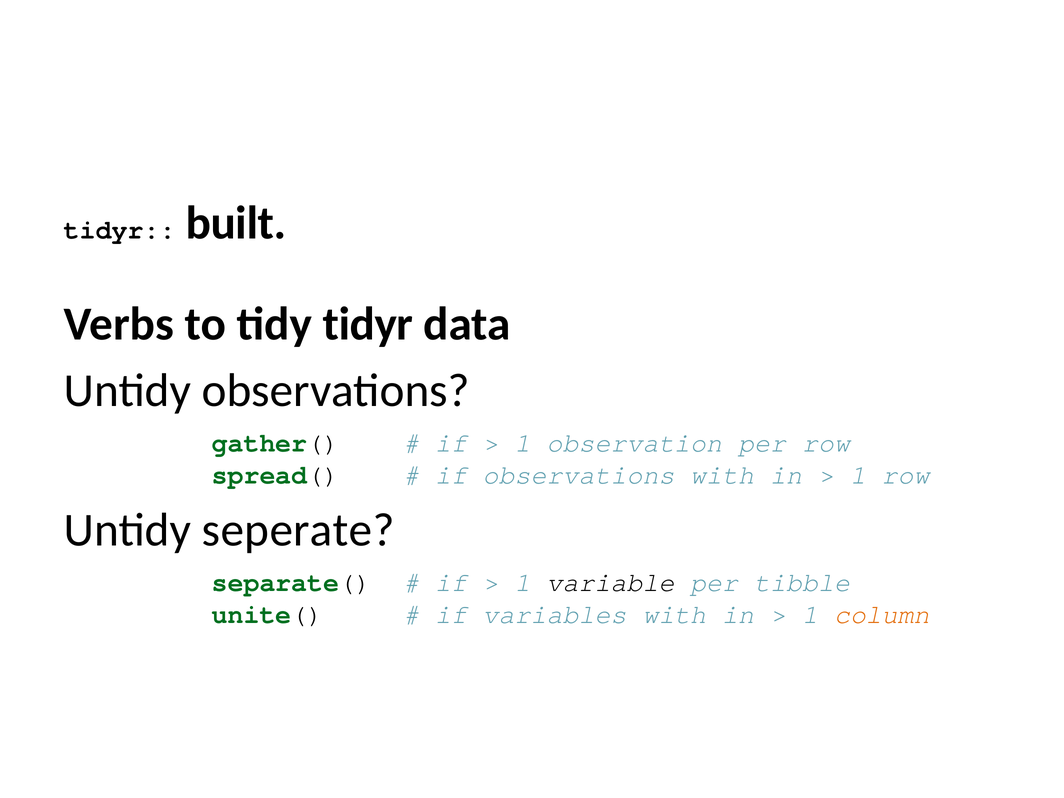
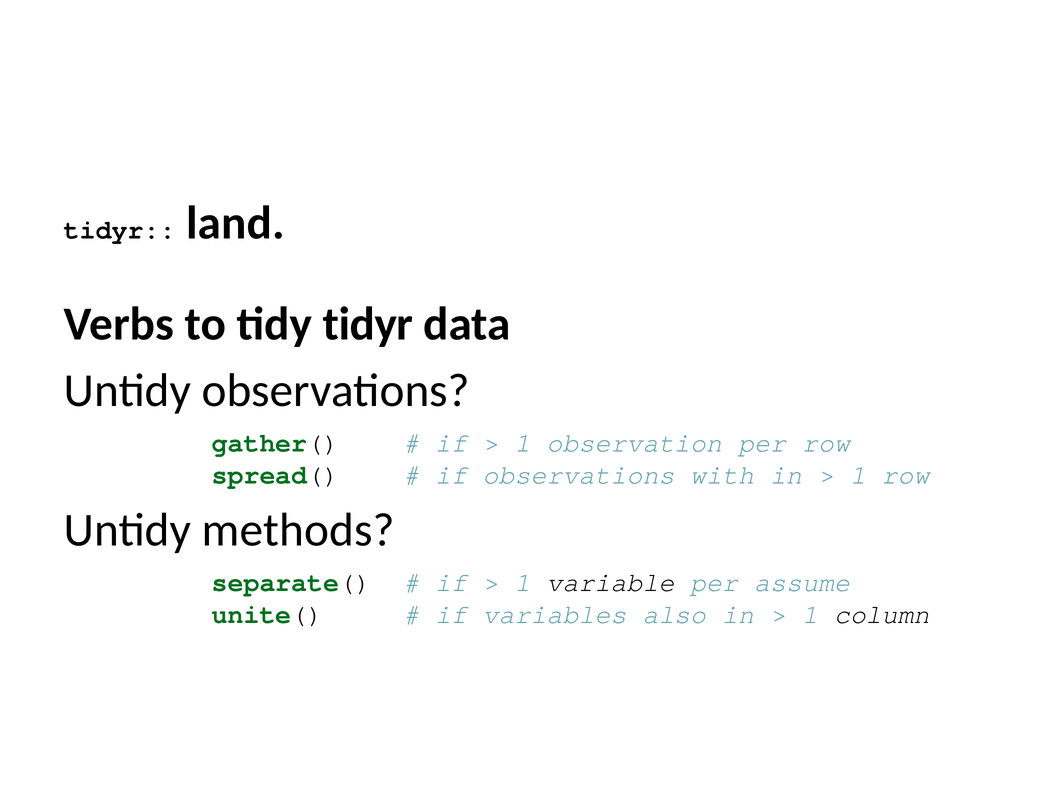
built: built -> land
seperate: seperate -> methods
tibble: tibble -> assume
variables with: with -> also
column colour: orange -> black
